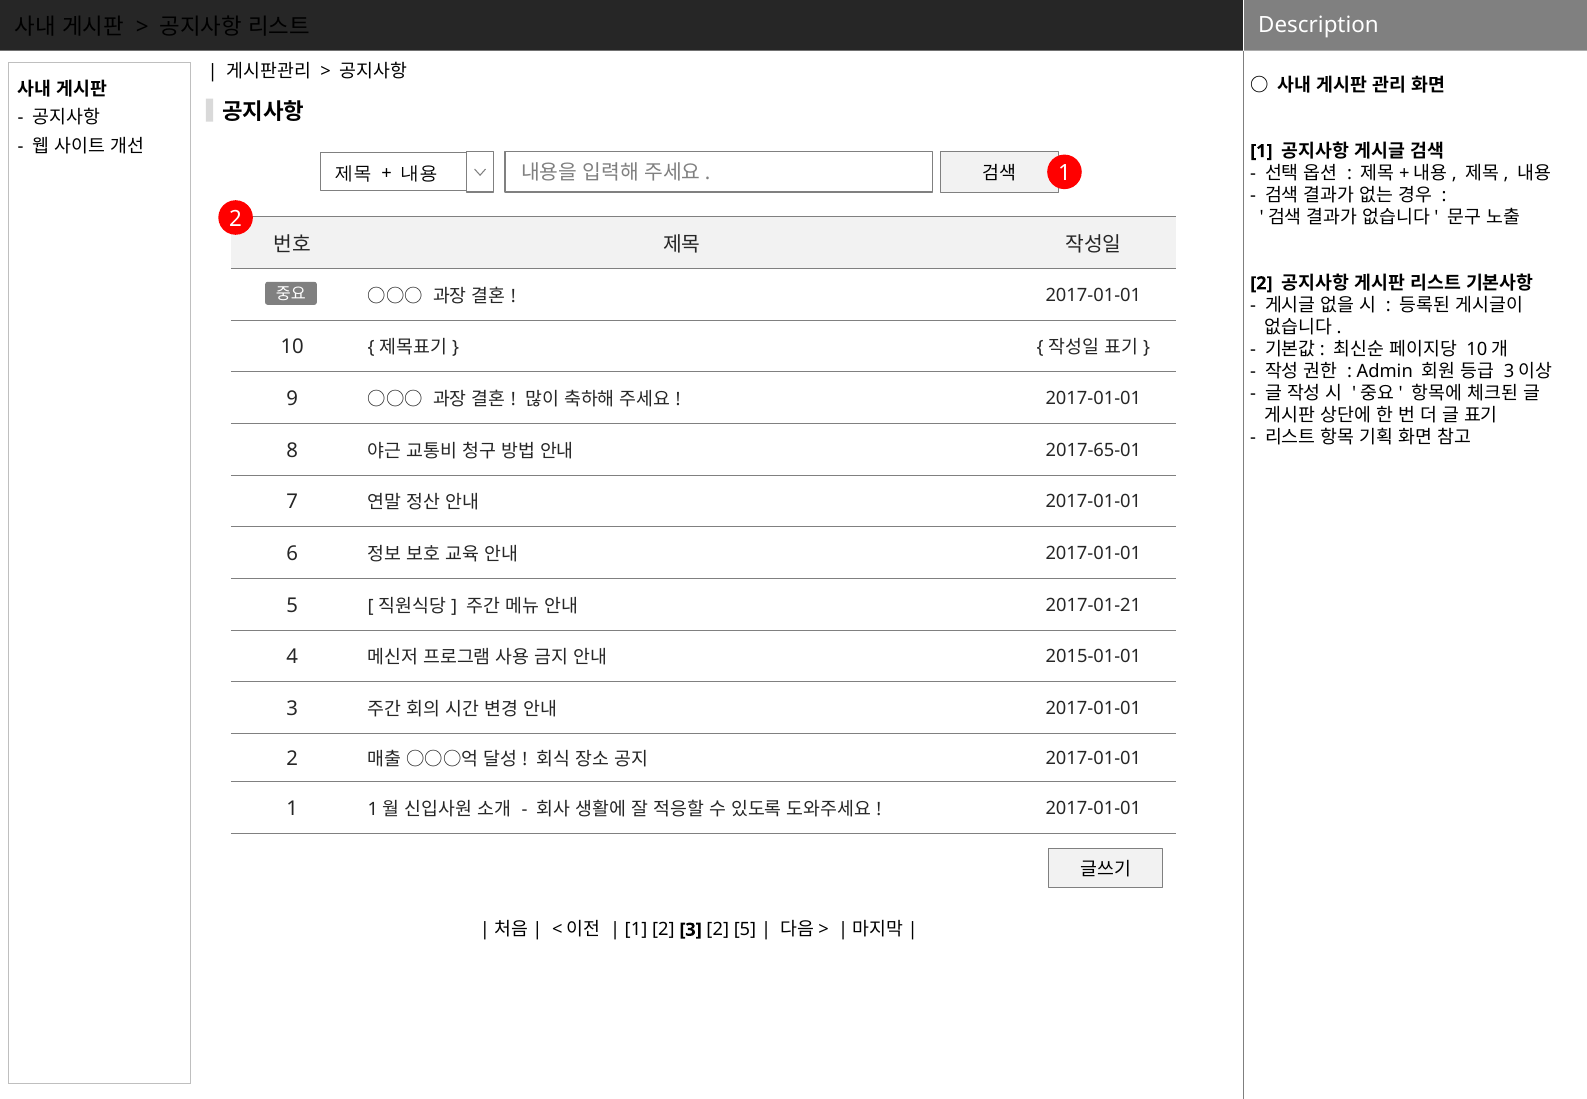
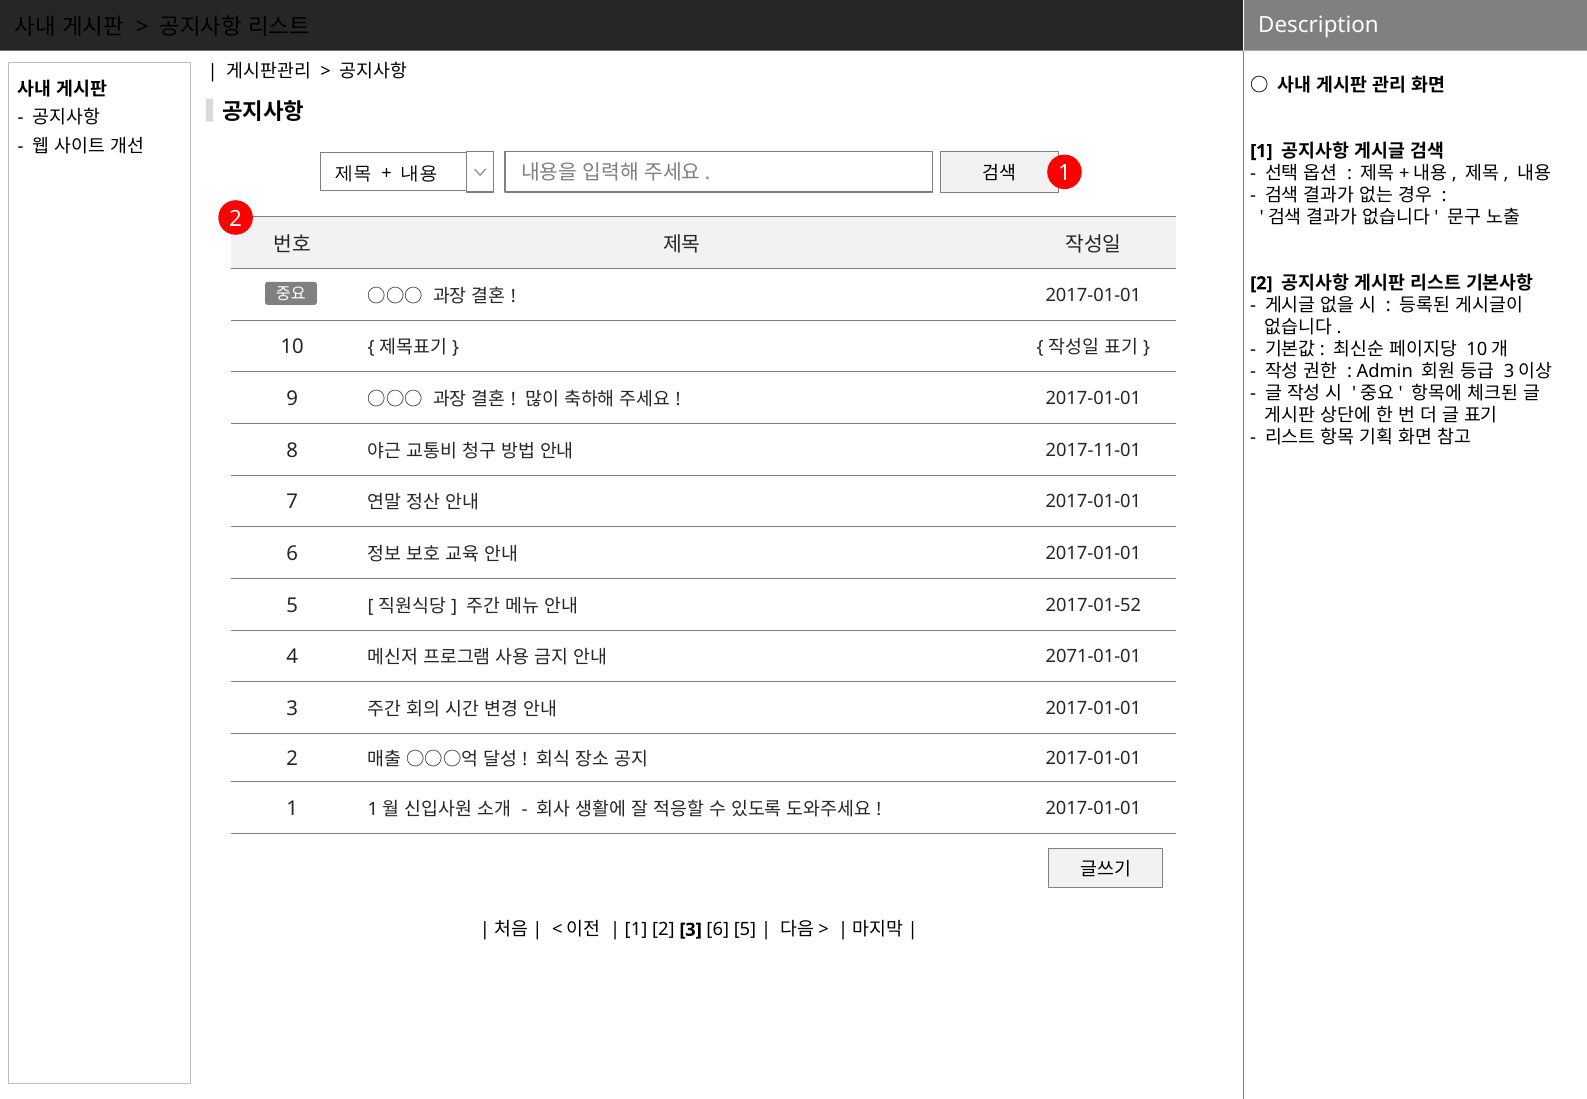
2017-65-01: 2017-65-01 -> 2017-11-01
2017-01-21: 2017-01-21 -> 2017-01-52
2015-01-01: 2015-01-01 -> 2071-01-01
3 2: 2 -> 6
